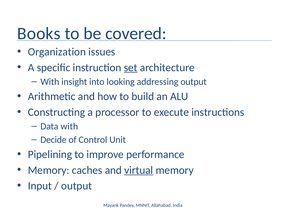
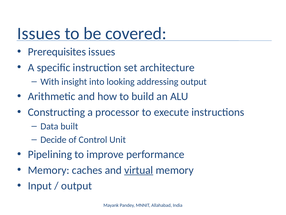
Books at (39, 33): Books -> Issues
Organization: Organization -> Prerequisites
set underline: present -> none
Data with: with -> built
